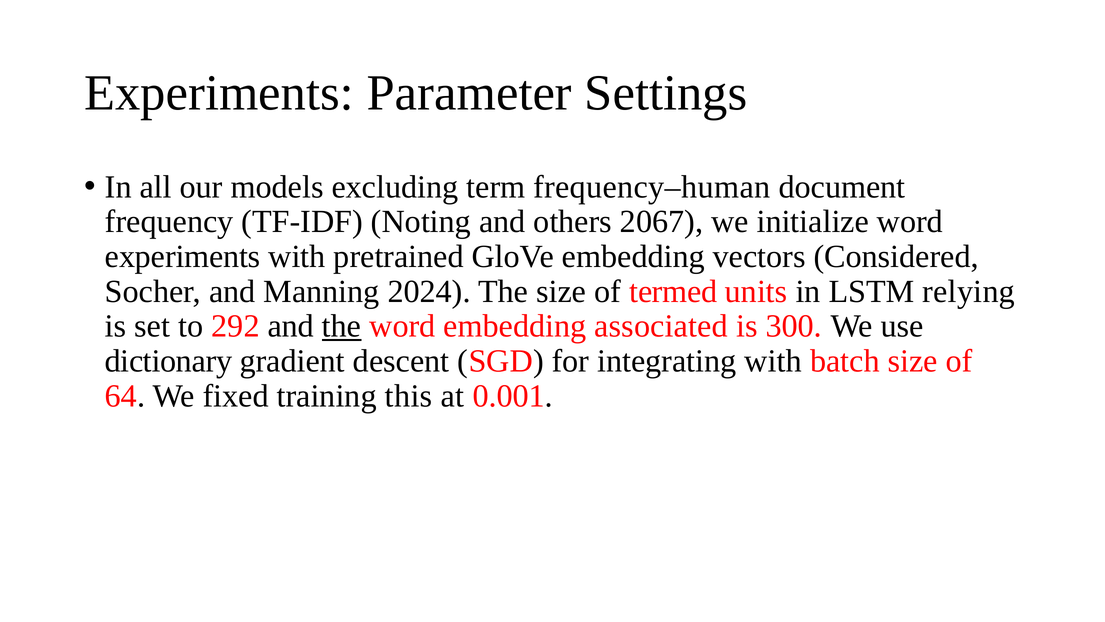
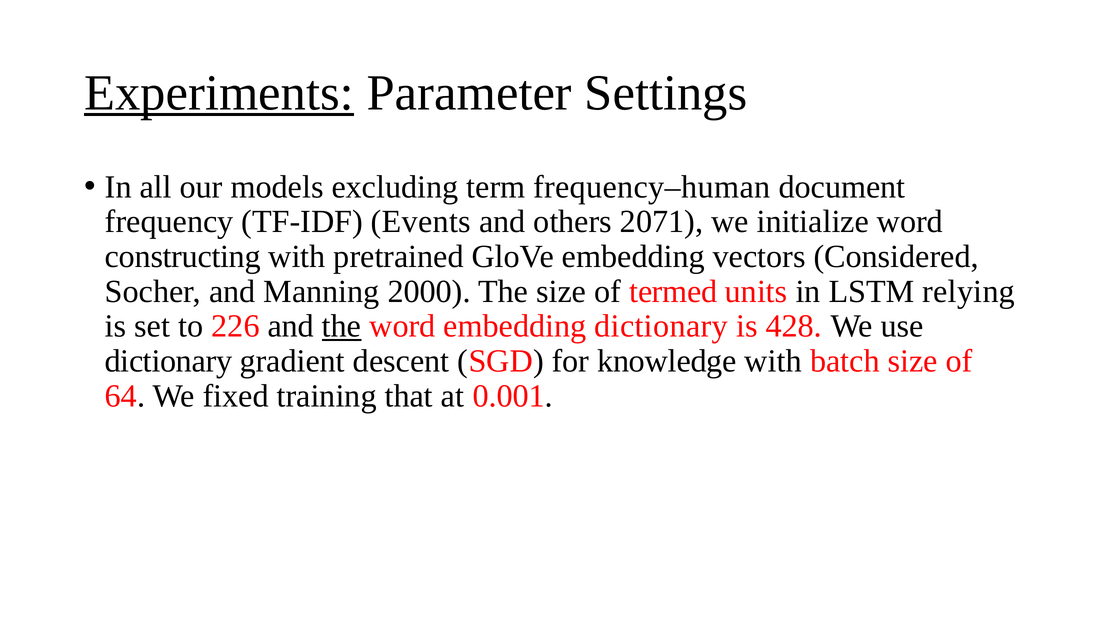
Experiments at (219, 93) underline: none -> present
Noting: Noting -> Events
2067: 2067 -> 2071
experiments at (183, 256): experiments -> constructing
2024: 2024 -> 2000
292: 292 -> 226
embedding associated: associated -> dictionary
300: 300 -> 428
integrating: integrating -> knowledge
this: this -> that
